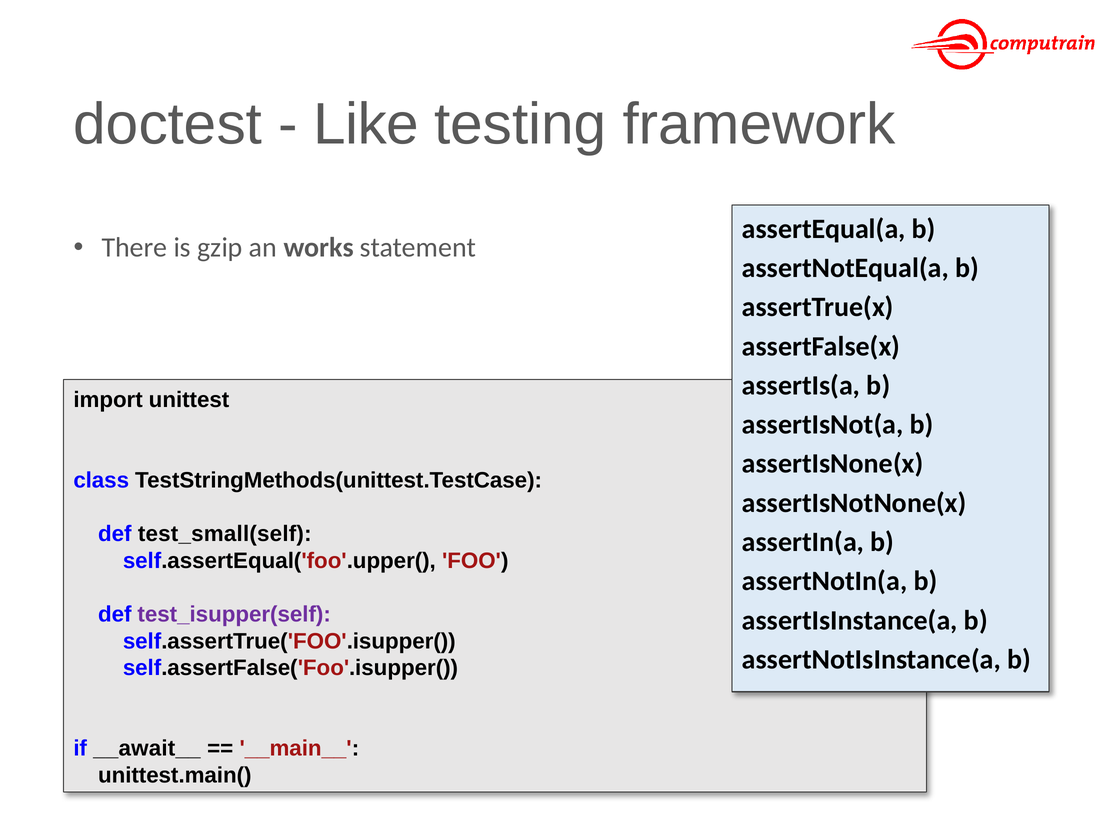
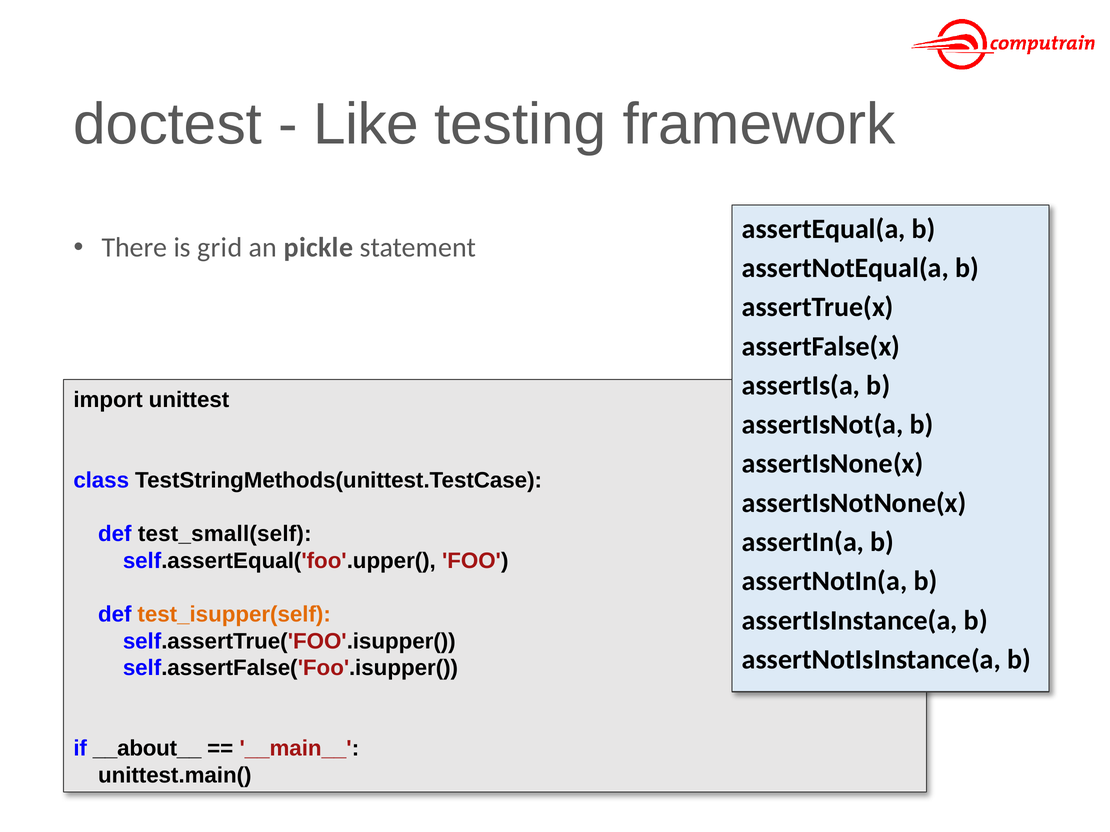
gzip: gzip -> grid
works: works -> pickle
test_isupper(self colour: purple -> orange
__await__: __await__ -> __about__
